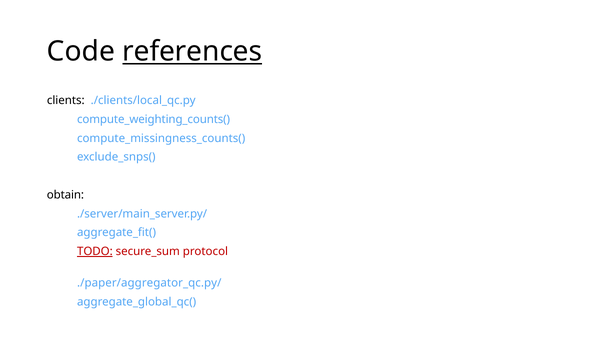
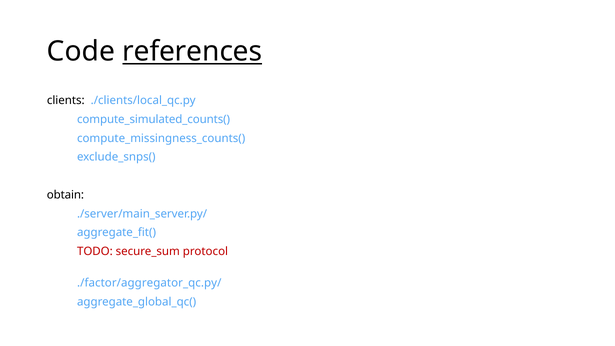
compute_weighting_counts(: compute_weighting_counts( -> compute_simulated_counts(
TODO underline: present -> none
./paper/aggregator_qc.py/: ./paper/aggregator_qc.py/ -> ./factor/aggregator_qc.py/
